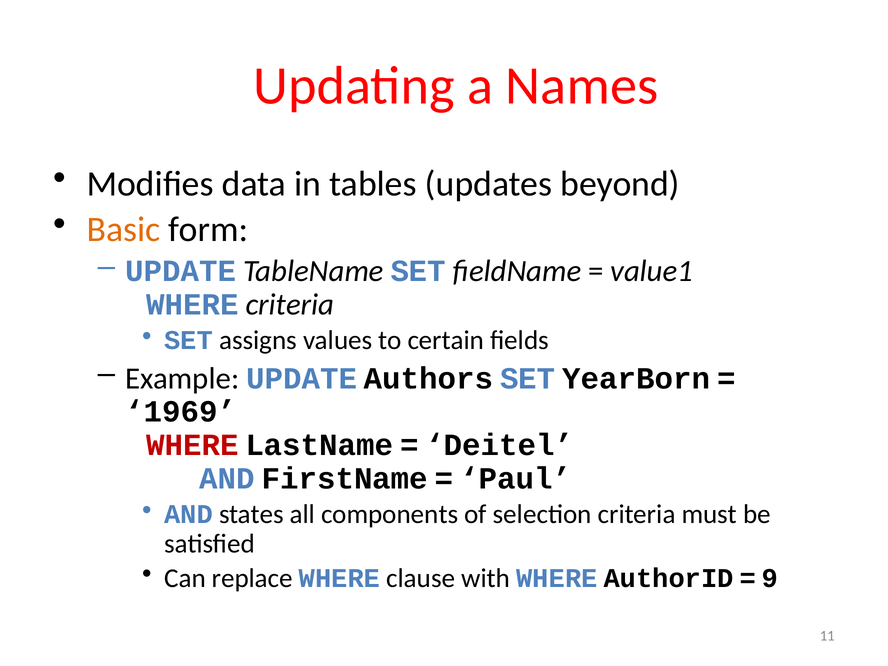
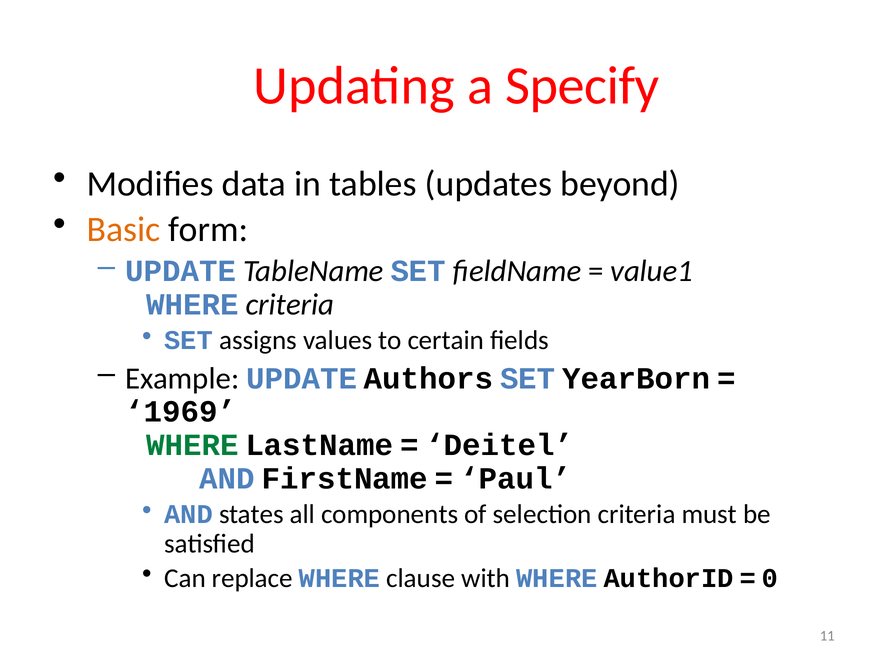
Names: Names -> Specify
WHERE at (193, 445) colour: red -> green
9: 9 -> 0
